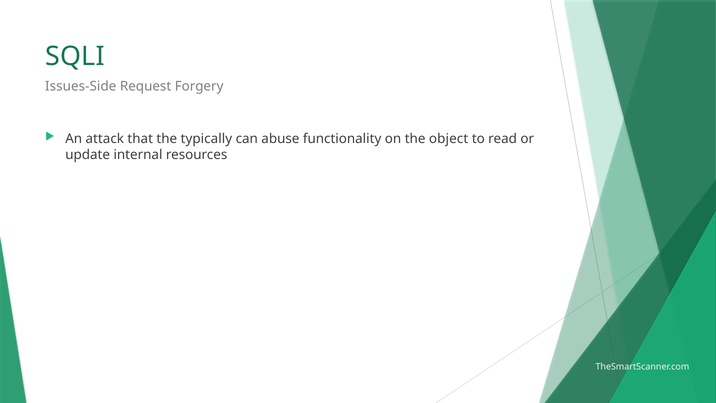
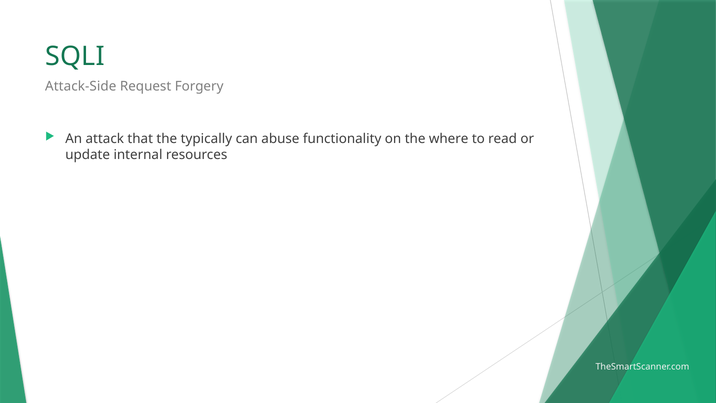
Issues-Side: Issues-Side -> Attack-Side
object: object -> where
